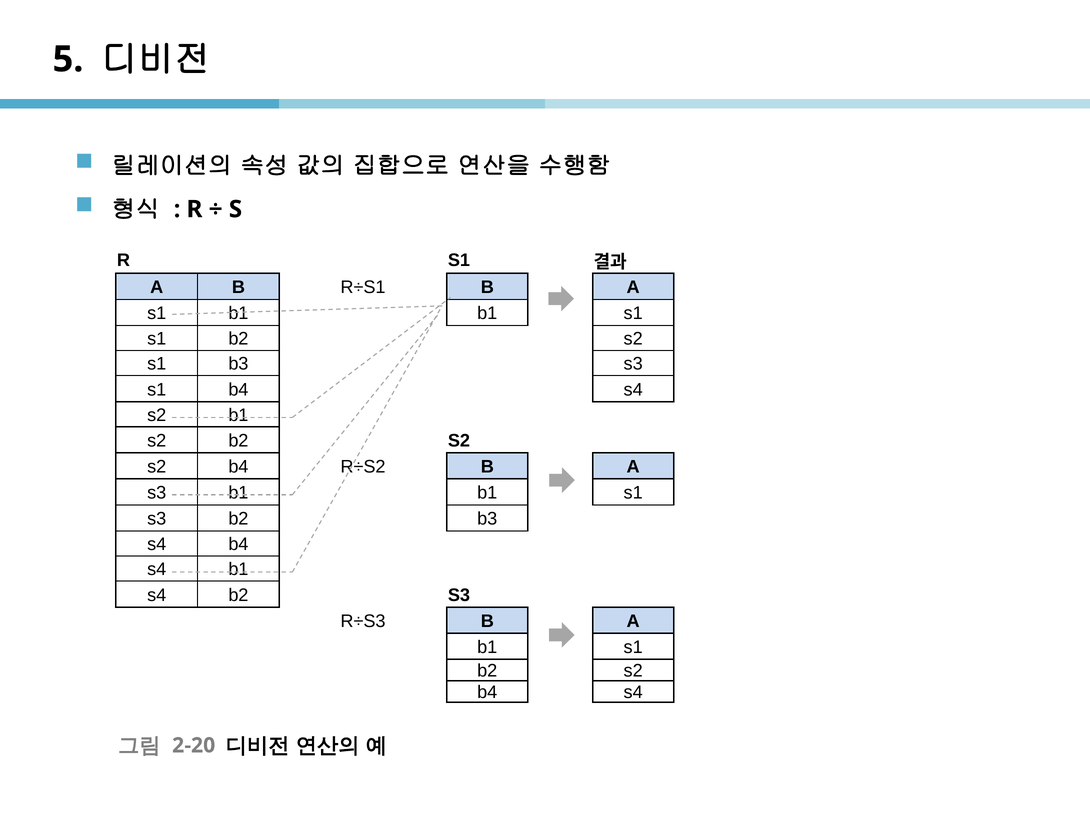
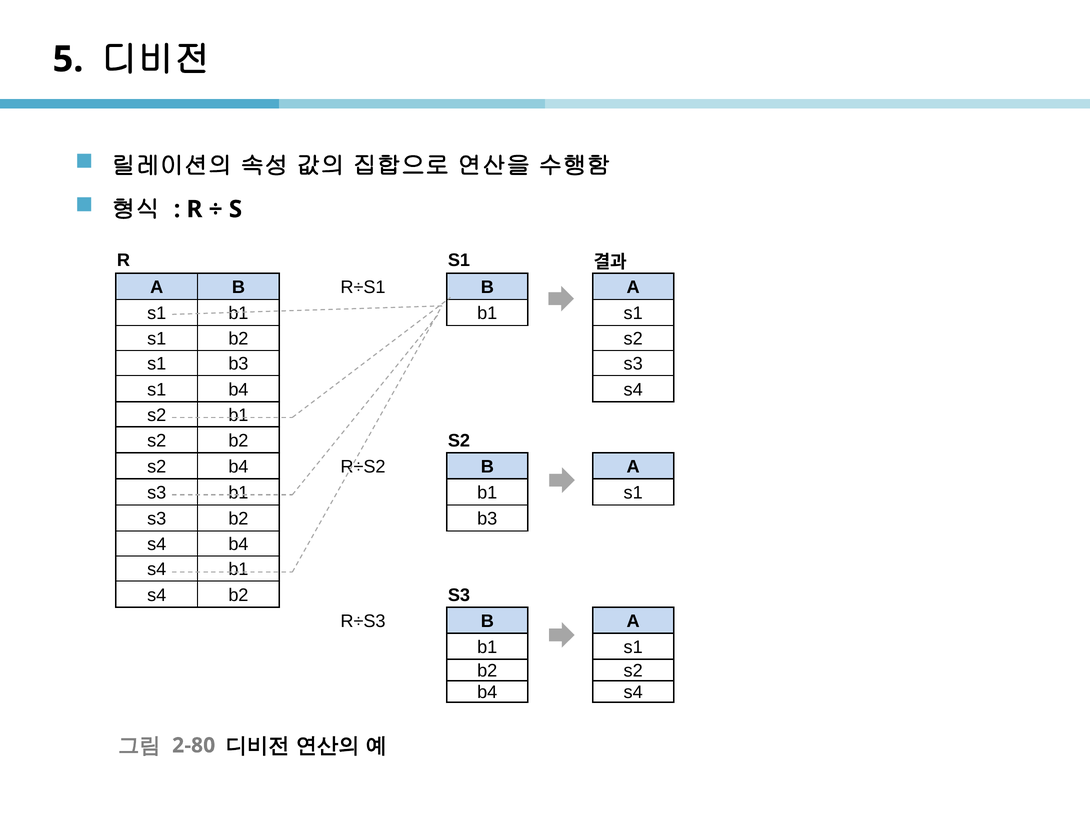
2-20: 2-20 -> 2-80
